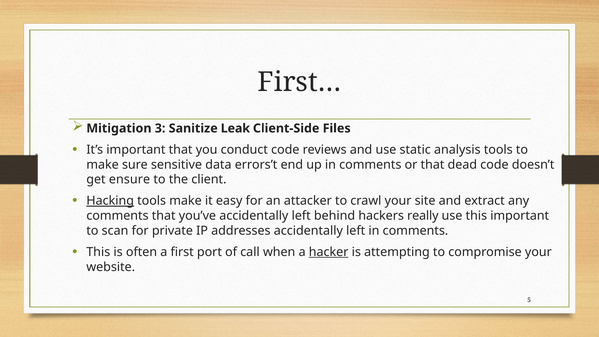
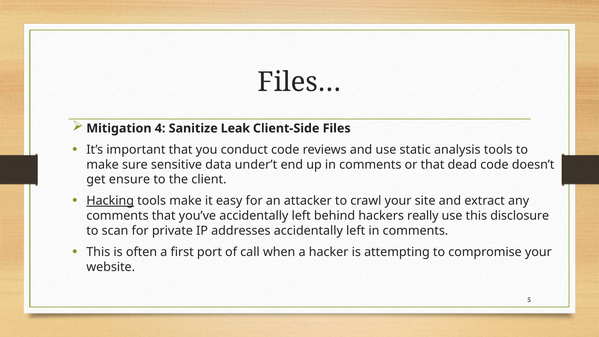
First…: First… -> Files…
3: 3 -> 4
errors’t: errors’t -> under’t
this important: important -> disclosure
hacker underline: present -> none
